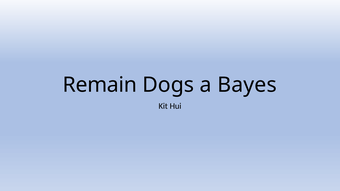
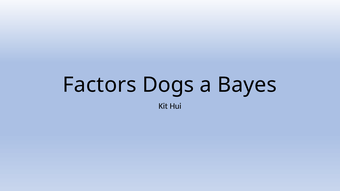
Remain: Remain -> Factors
